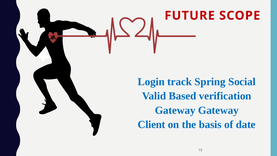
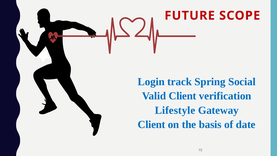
Valid Based: Based -> Client
Gateway at (175, 110): Gateway -> Lifestyle
